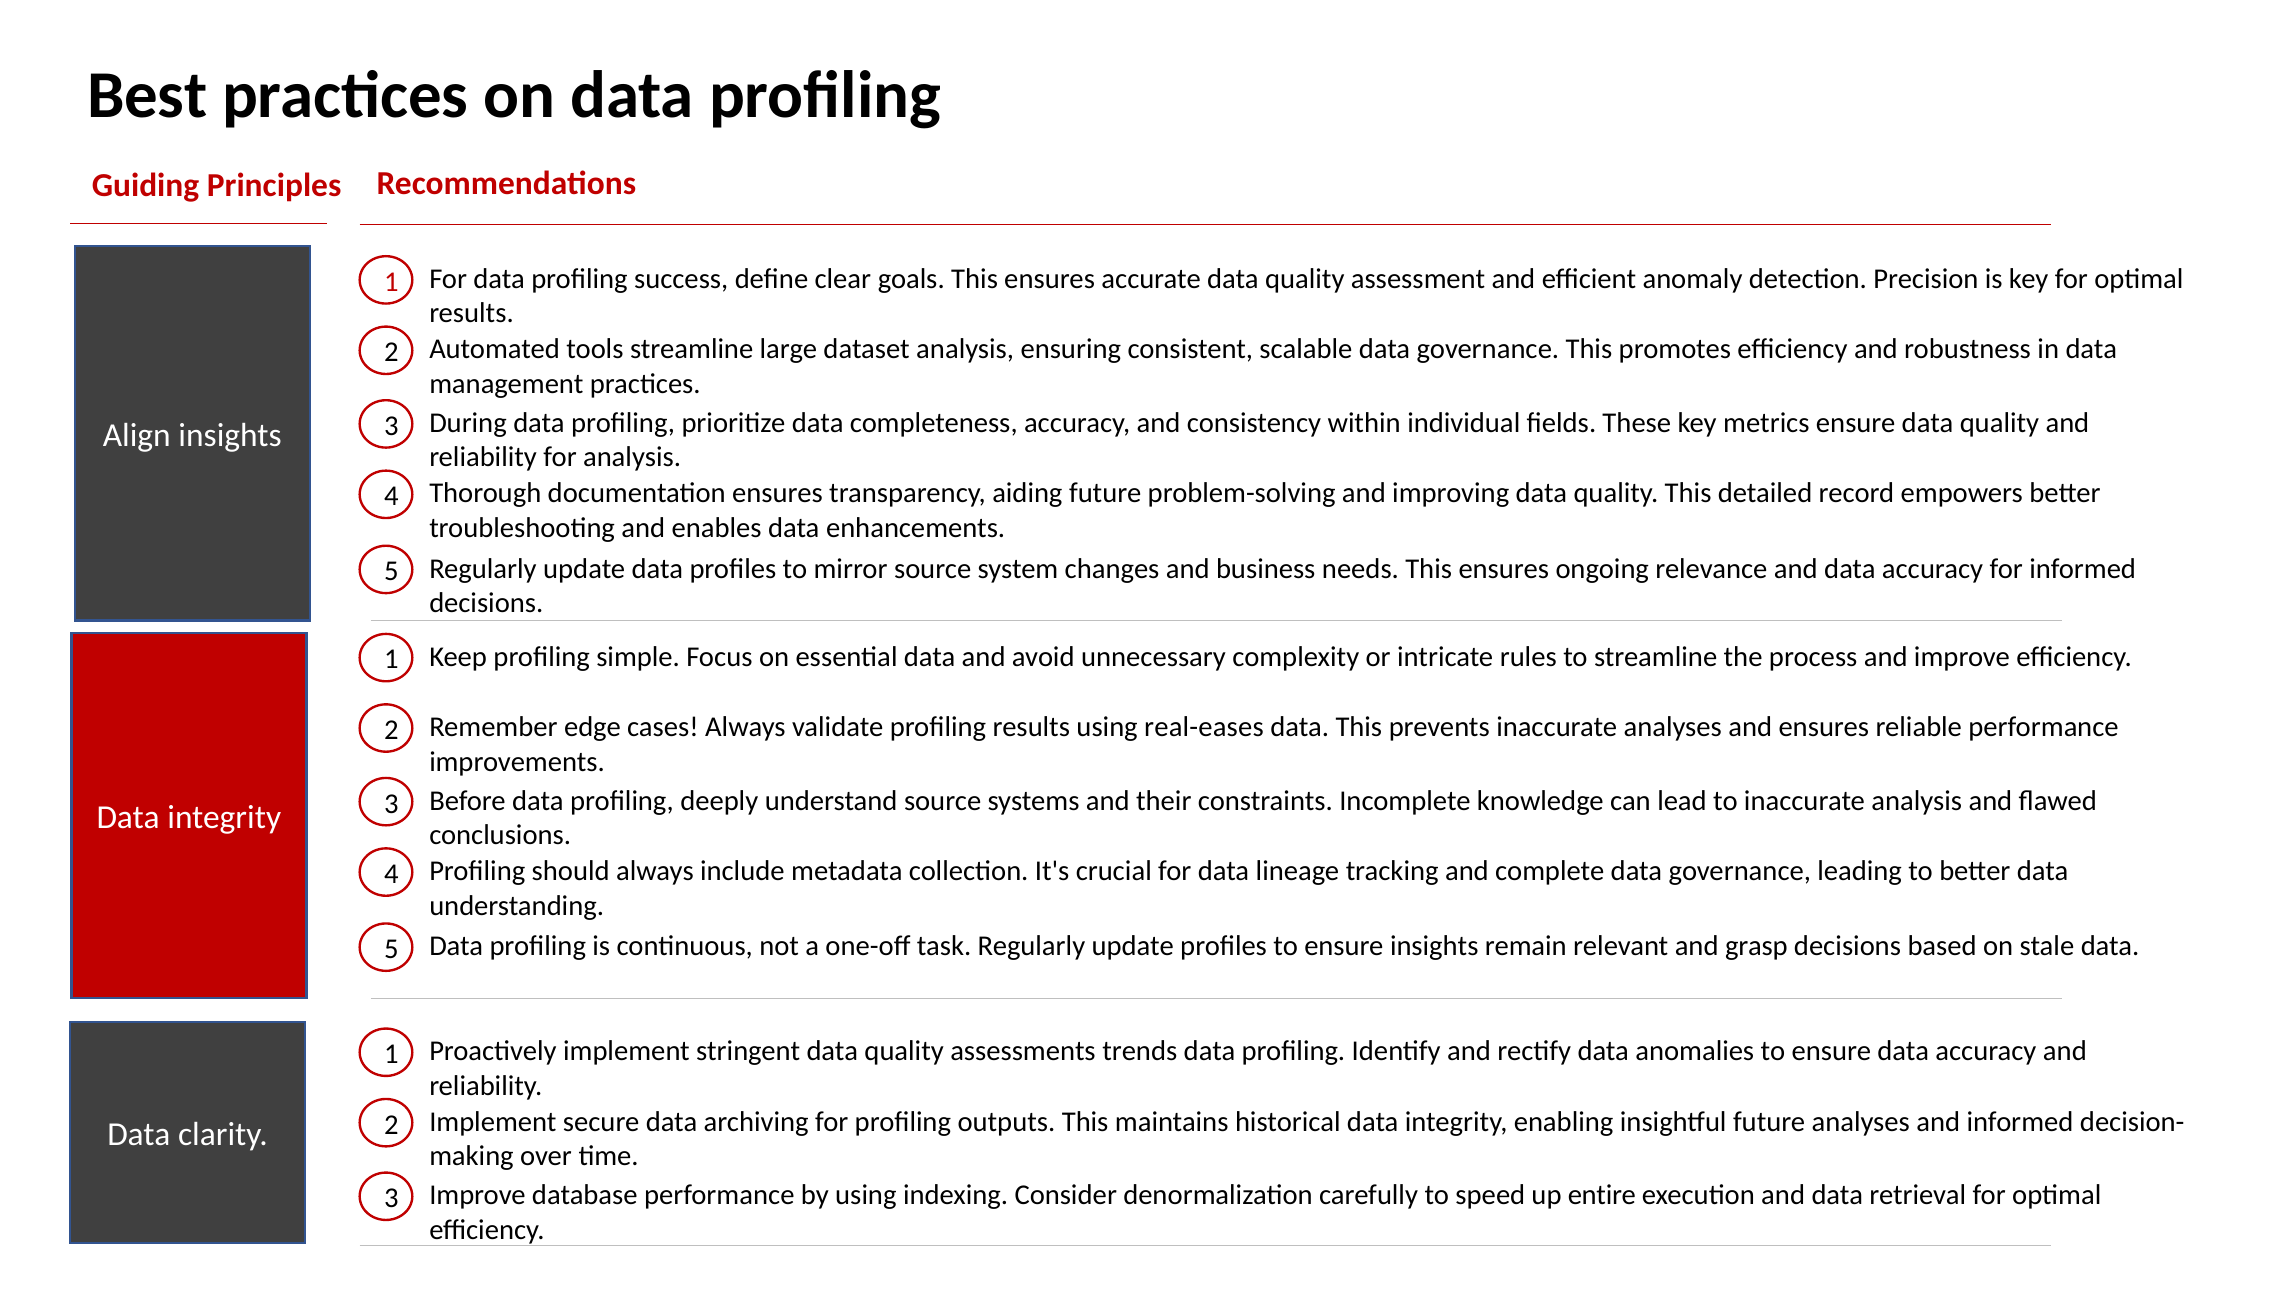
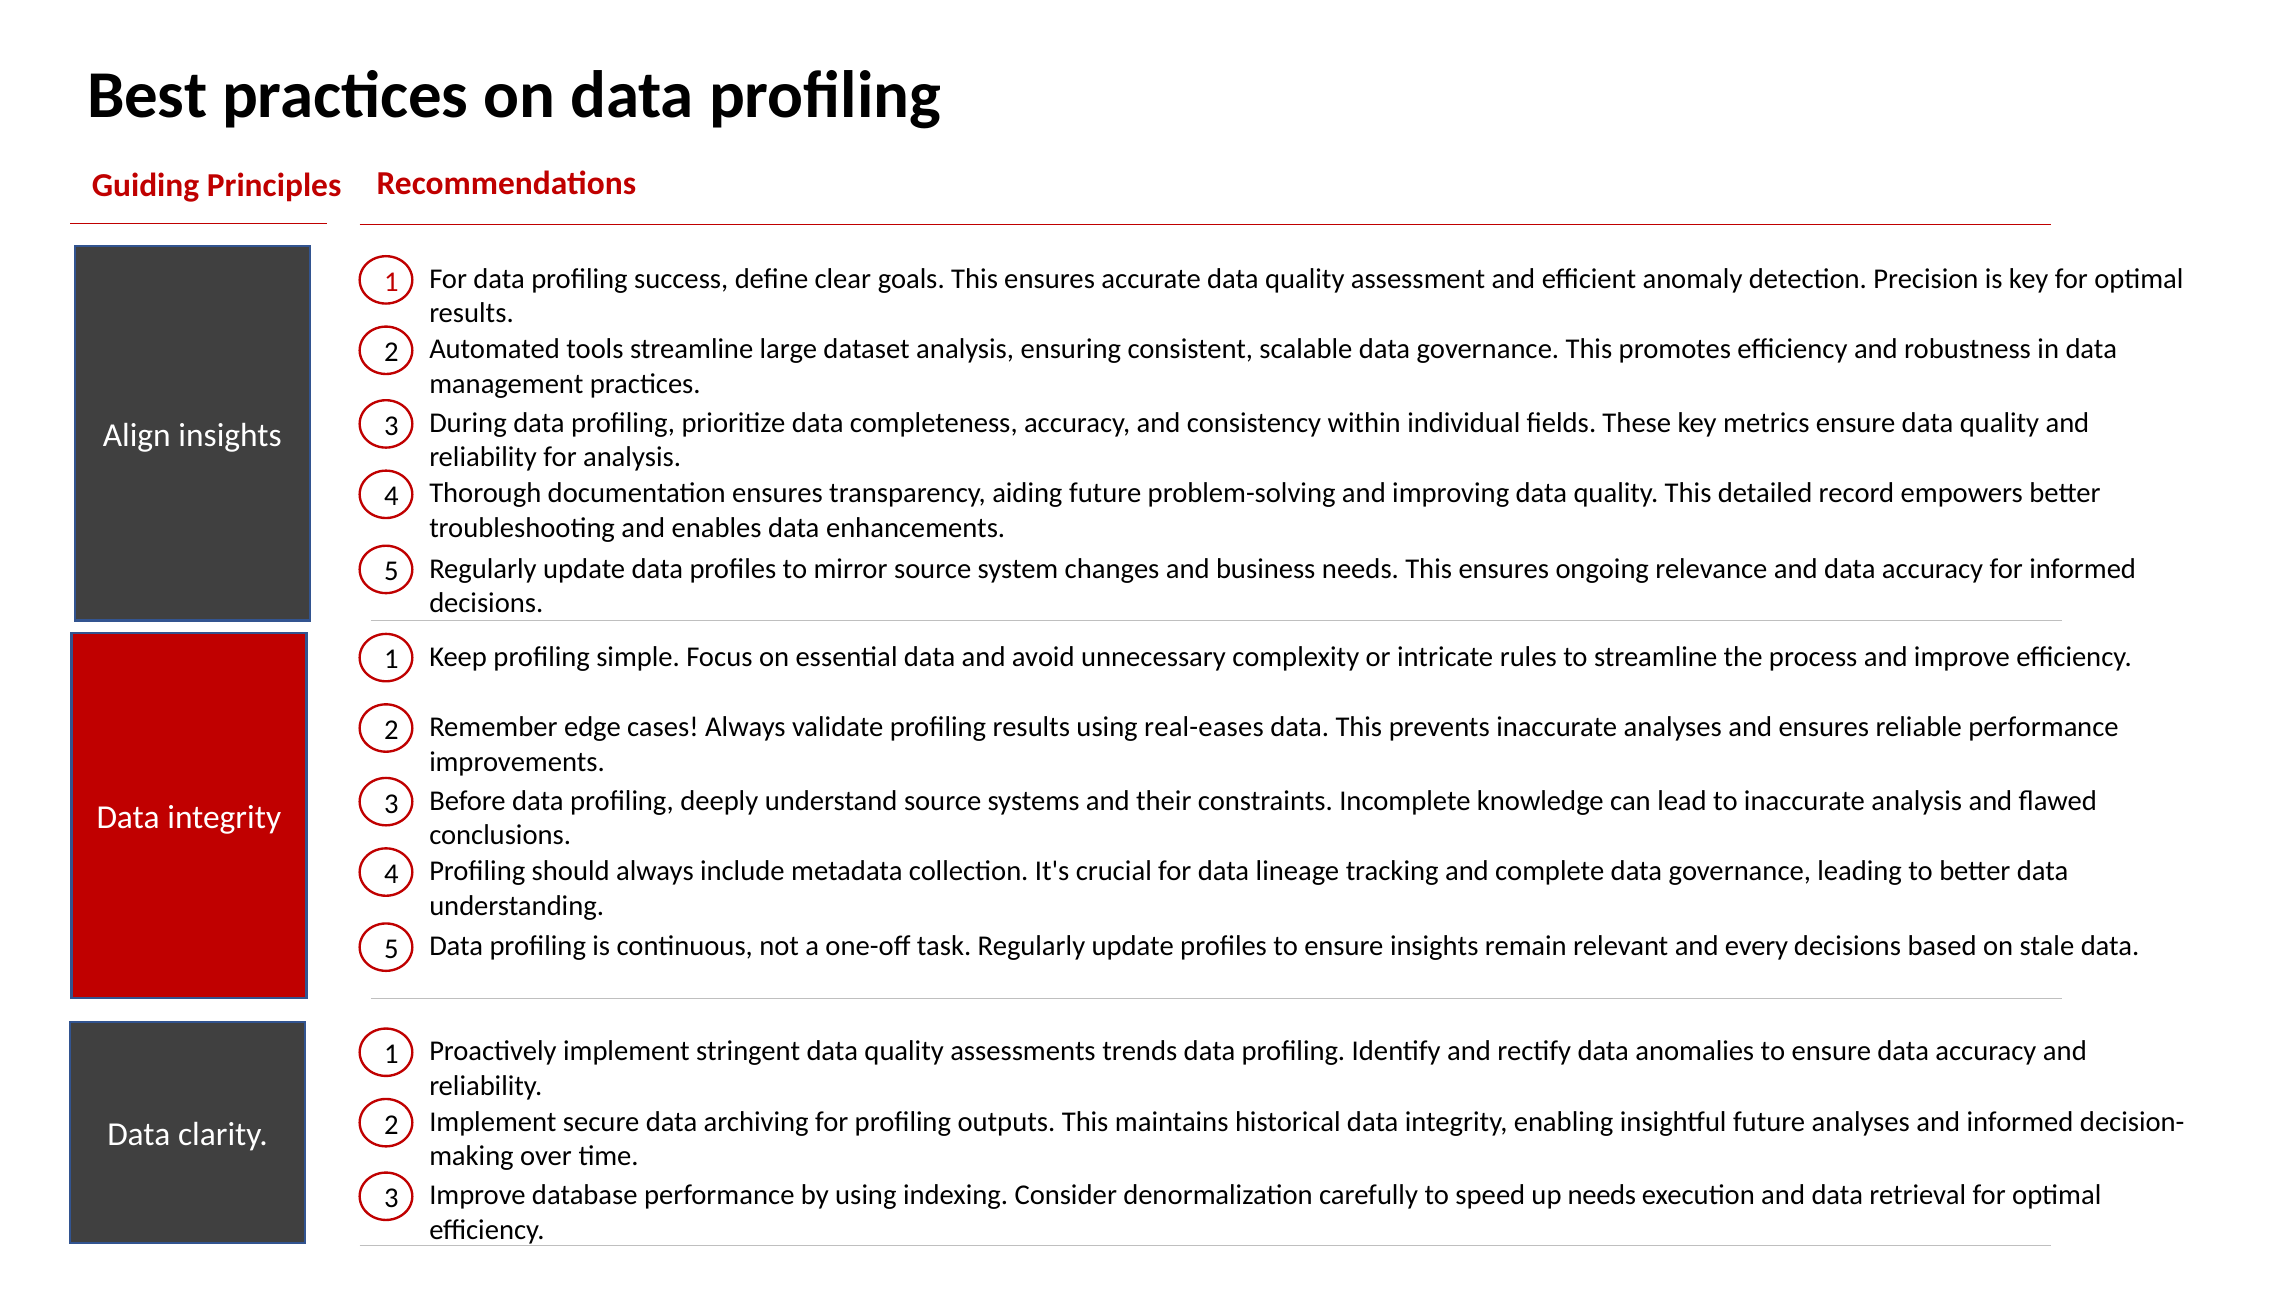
grasp: grasp -> every
up entire: entire -> needs
